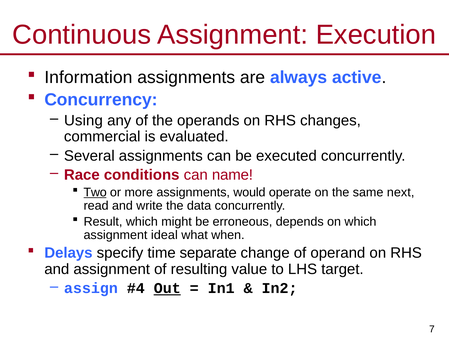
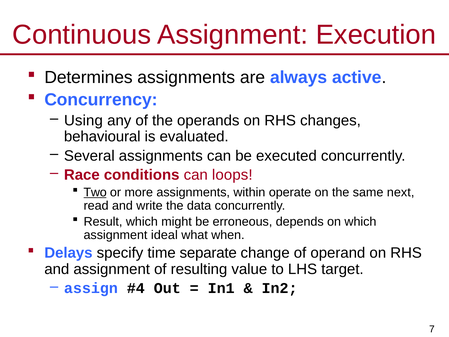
Information: Information -> Determines
commercial: commercial -> behavioural
name: name -> loops
would: would -> within
Out underline: present -> none
